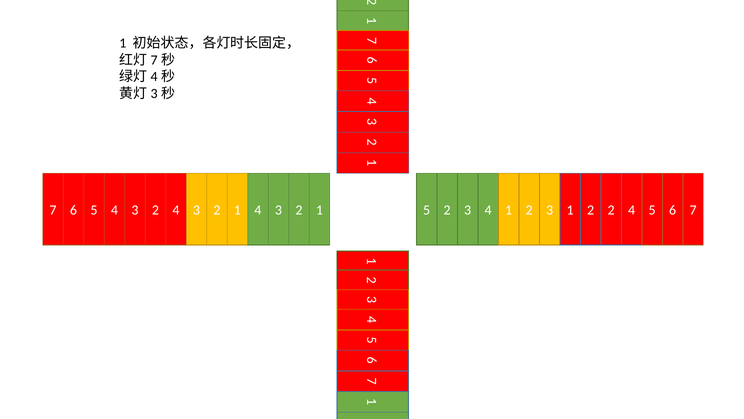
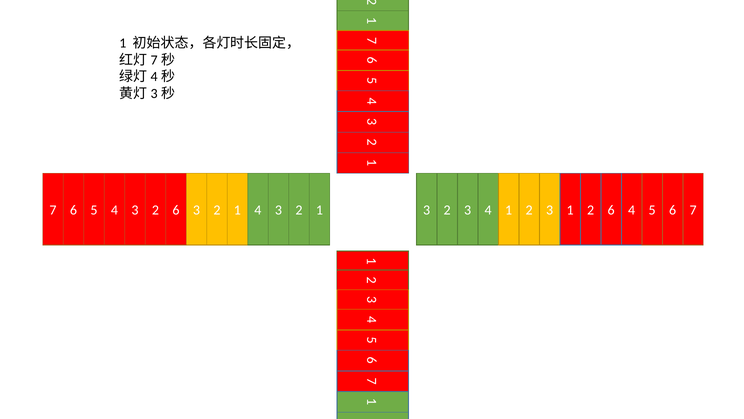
3 2 4: 4 -> 6
1 5: 5 -> 3
1 2 2: 2 -> 6
